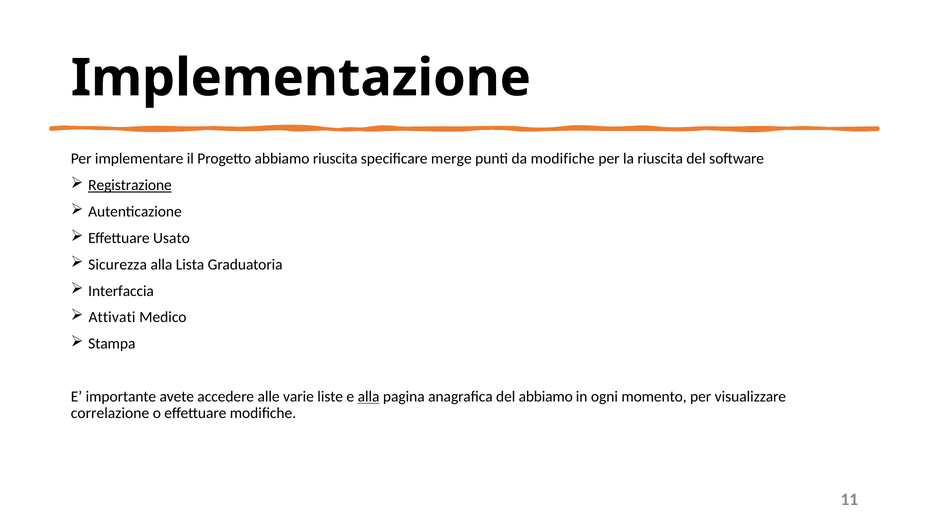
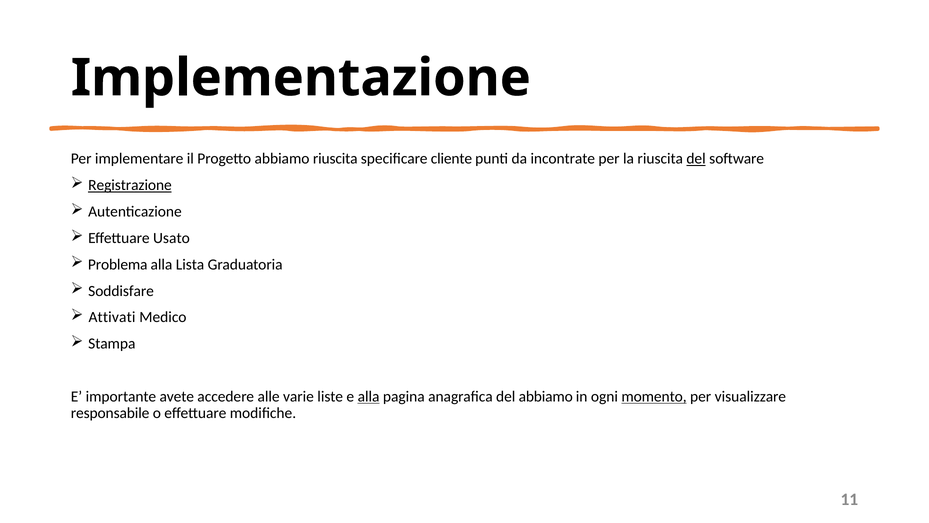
merge: merge -> cliente
da modifiche: modifiche -> incontrate
del at (696, 159) underline: none -> present
Sicurezza: Sicurezza -> Problema
Interfaccia: Interfaccia -> Soddisfare
momento underline: none -> present
correlazione: correlazione -> responsabile
